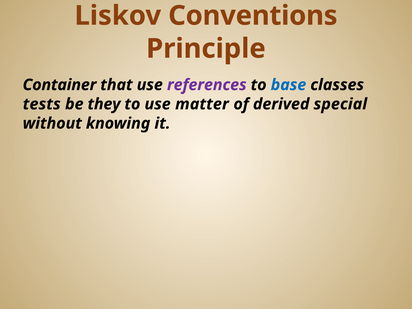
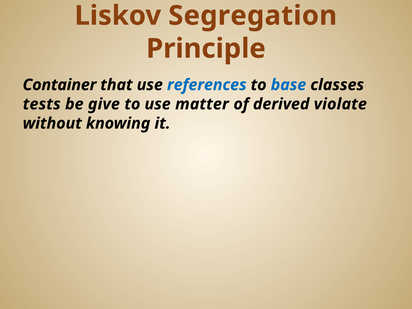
Conventions: Conventions -> Segregation
references colour: purple -> blue
they: they -> give
special: special -> violate
